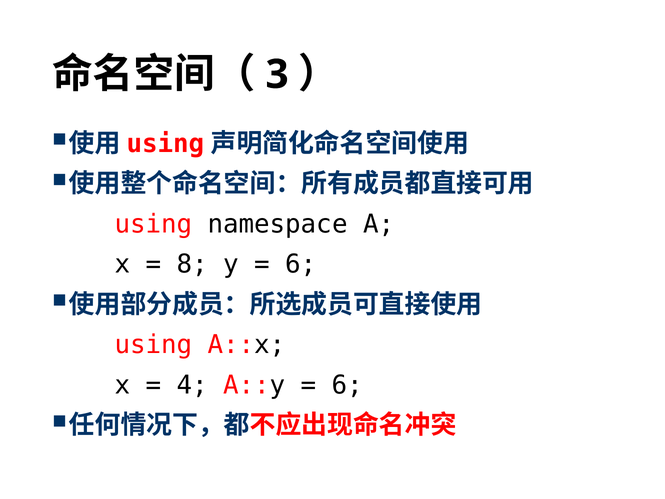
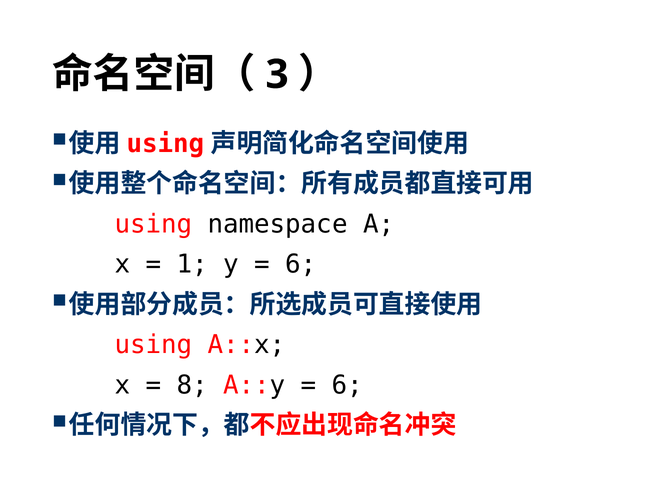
8: 8 -> 1
4: 4 -> 8
